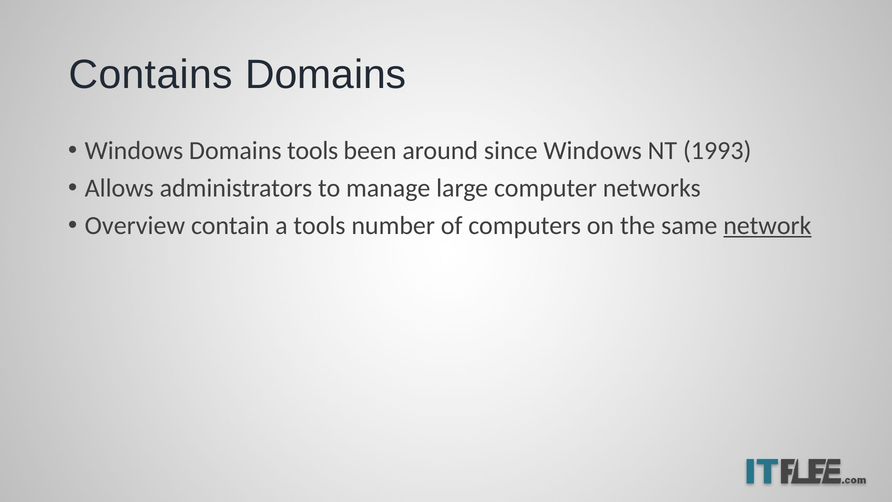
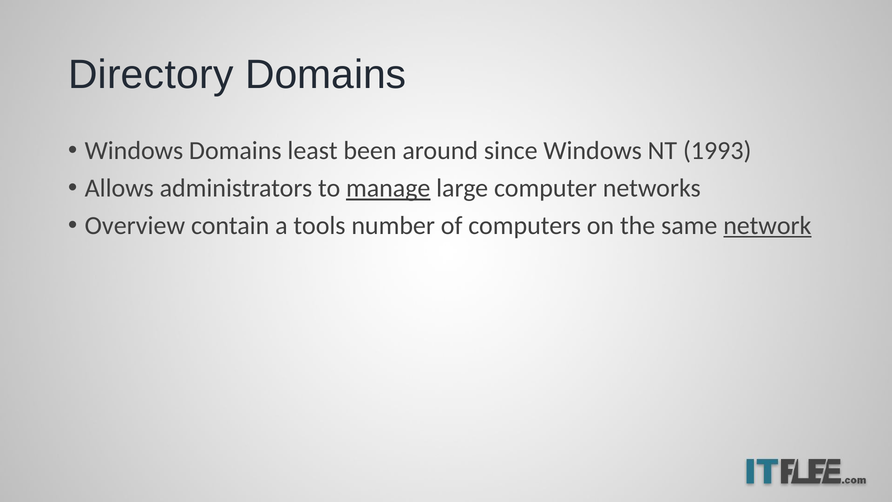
Contains: Contains -> Directory
Domains tools: tools -> least
manage underline: none -> present
